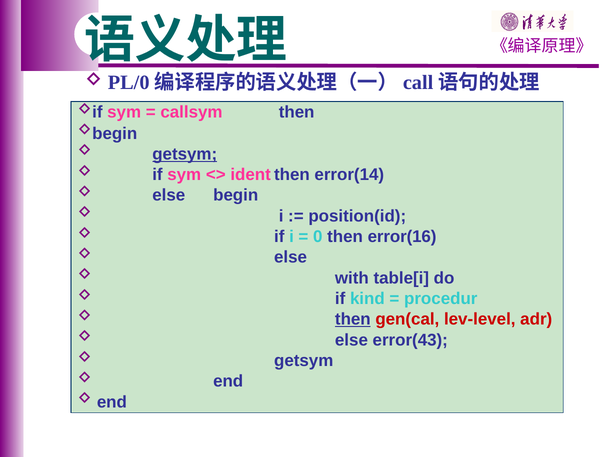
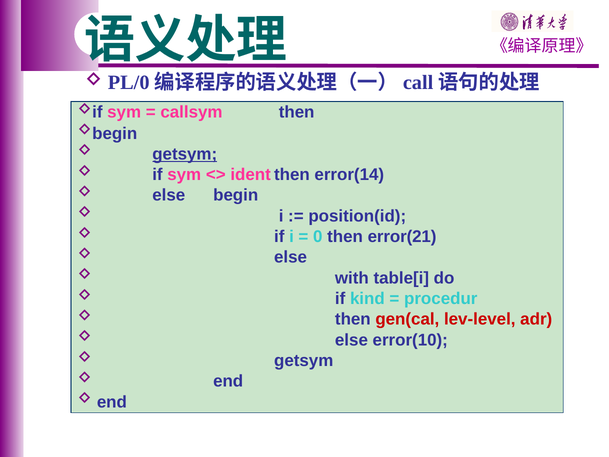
error(16: error(16 -> error(21
then at (353, 319) underline: present -> none
error(43: error(43 -> error(10
